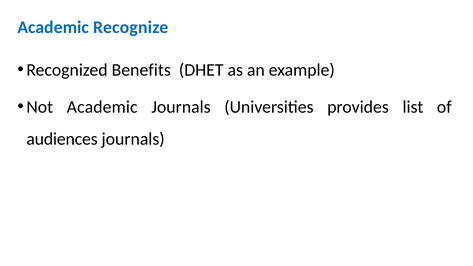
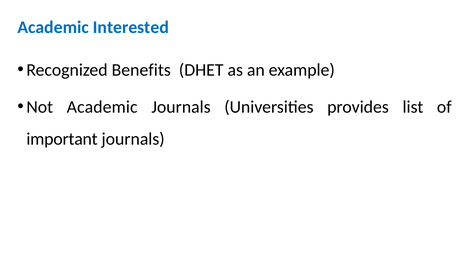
Recognize: Recognize -> Interested
audiences: audiences -> important
